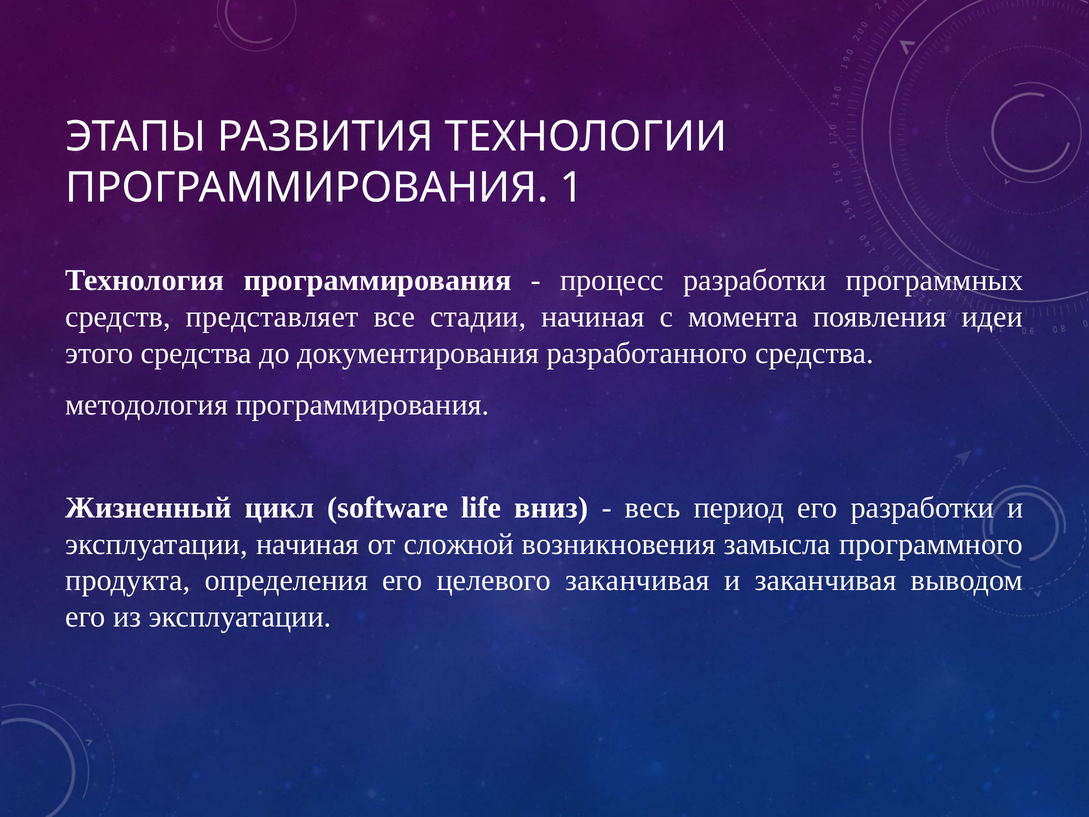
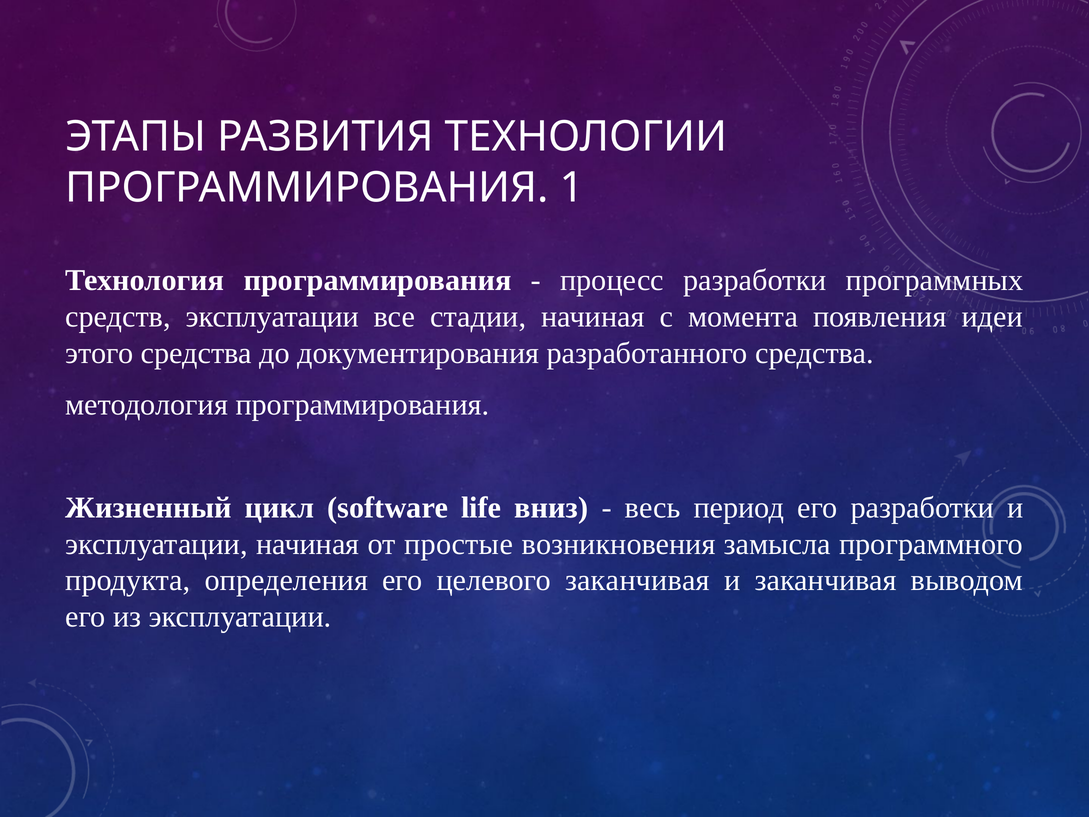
средств представляет: представляет -> эксплуатации
сложной: сложной -> простые
